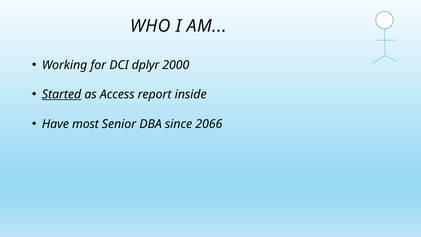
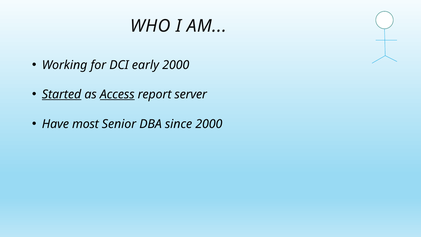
dplyr: dplyr -> early
Access underline: none -> present
inside: inside -> server
since 2066: 2066 -> 2000
